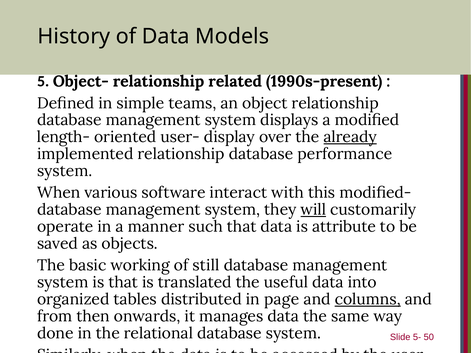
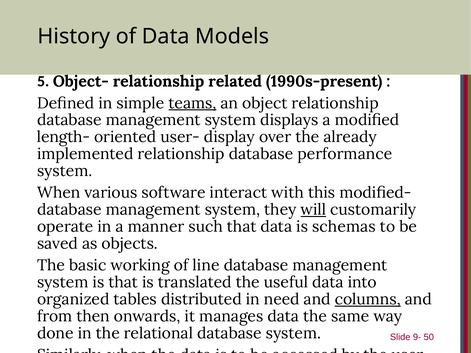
teams underline: none -> present
already underline: present -> none
attribute: attribute -> schemas
still: still -> line
page: page -> need
5-: 5- -> 9-
